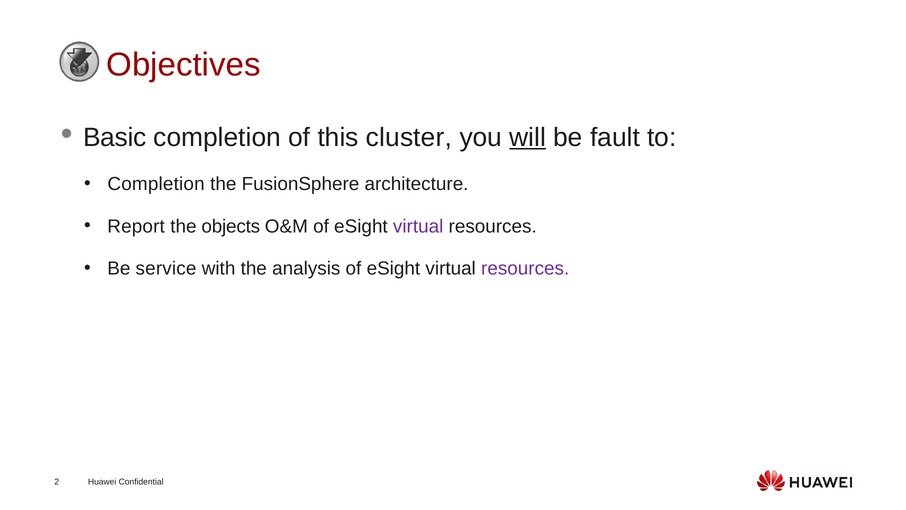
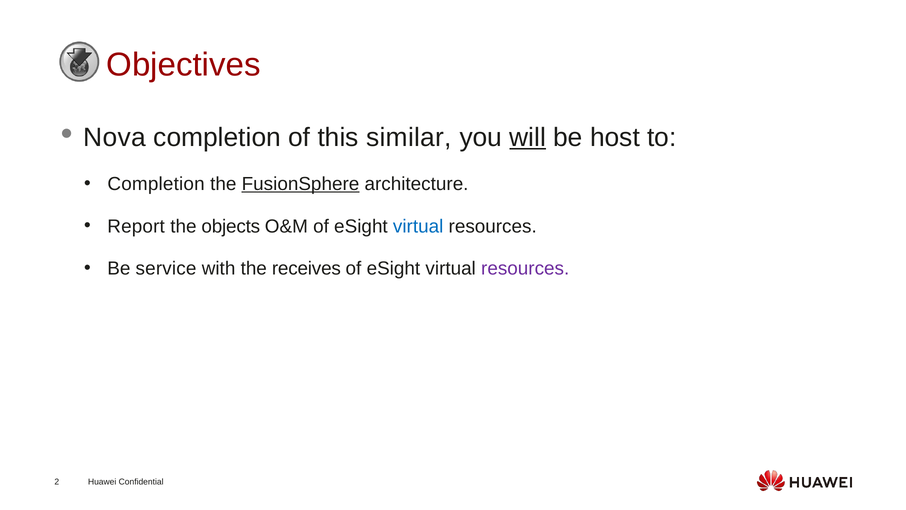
Basic: Basic -> Nova
cluster: cluster -> similar
fault: fault -> host
FusionSphere underline: none -> present
virtual at (418, 226) colour: purple -> blue
analysis: analysis -> receives
